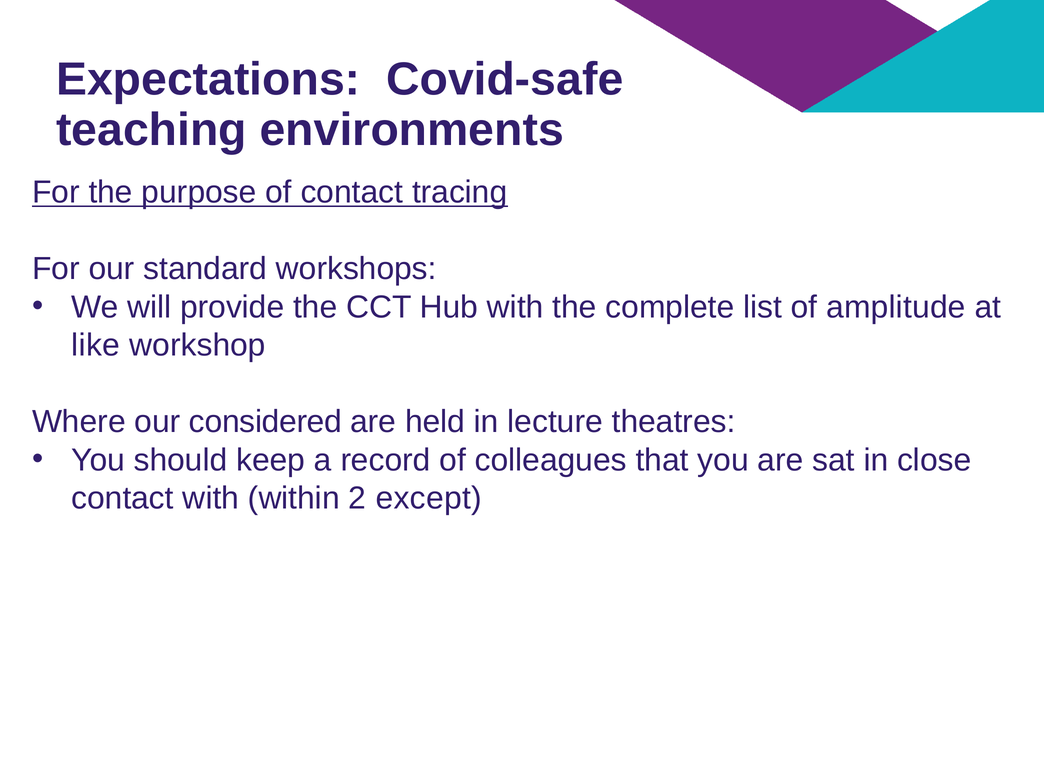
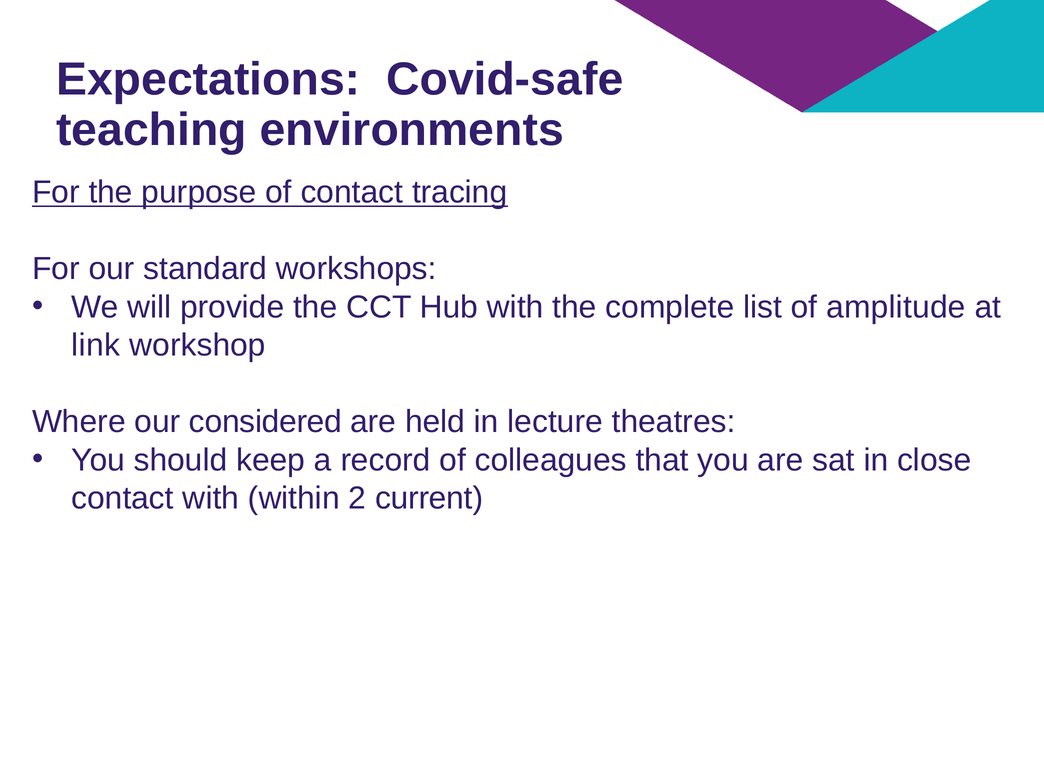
like: like -> link
except: except -> current
